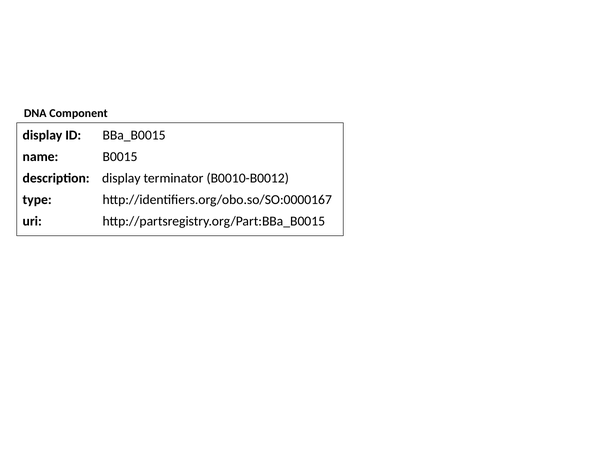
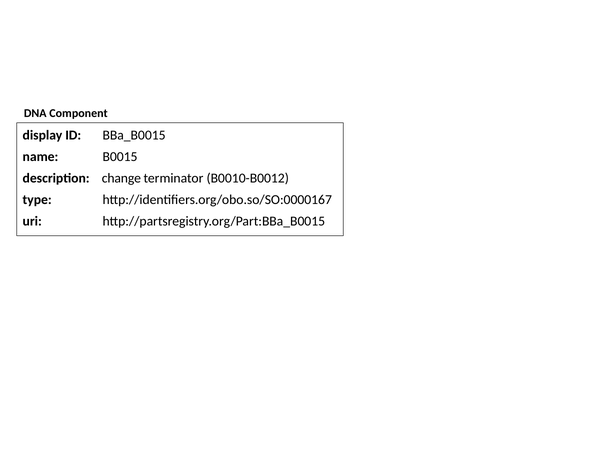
description display: display -> change
